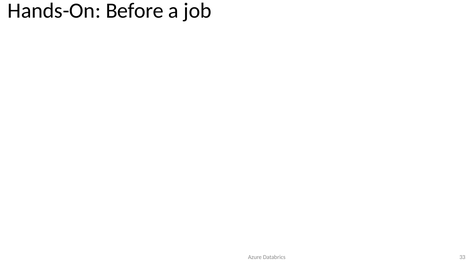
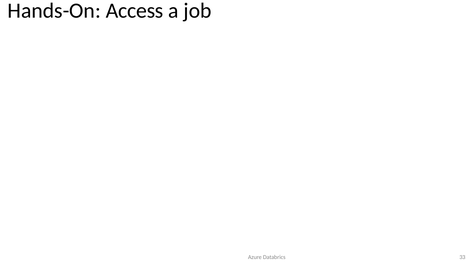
Before: Before -> Access
